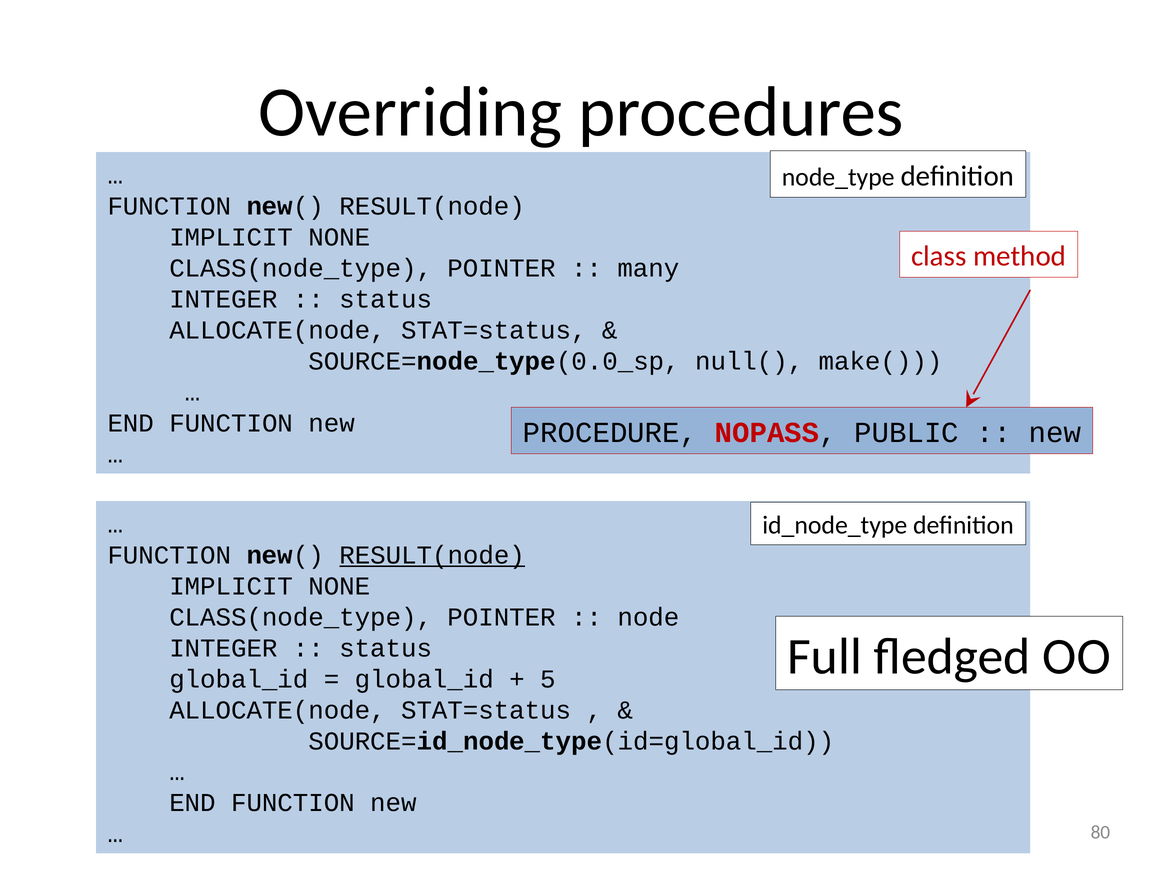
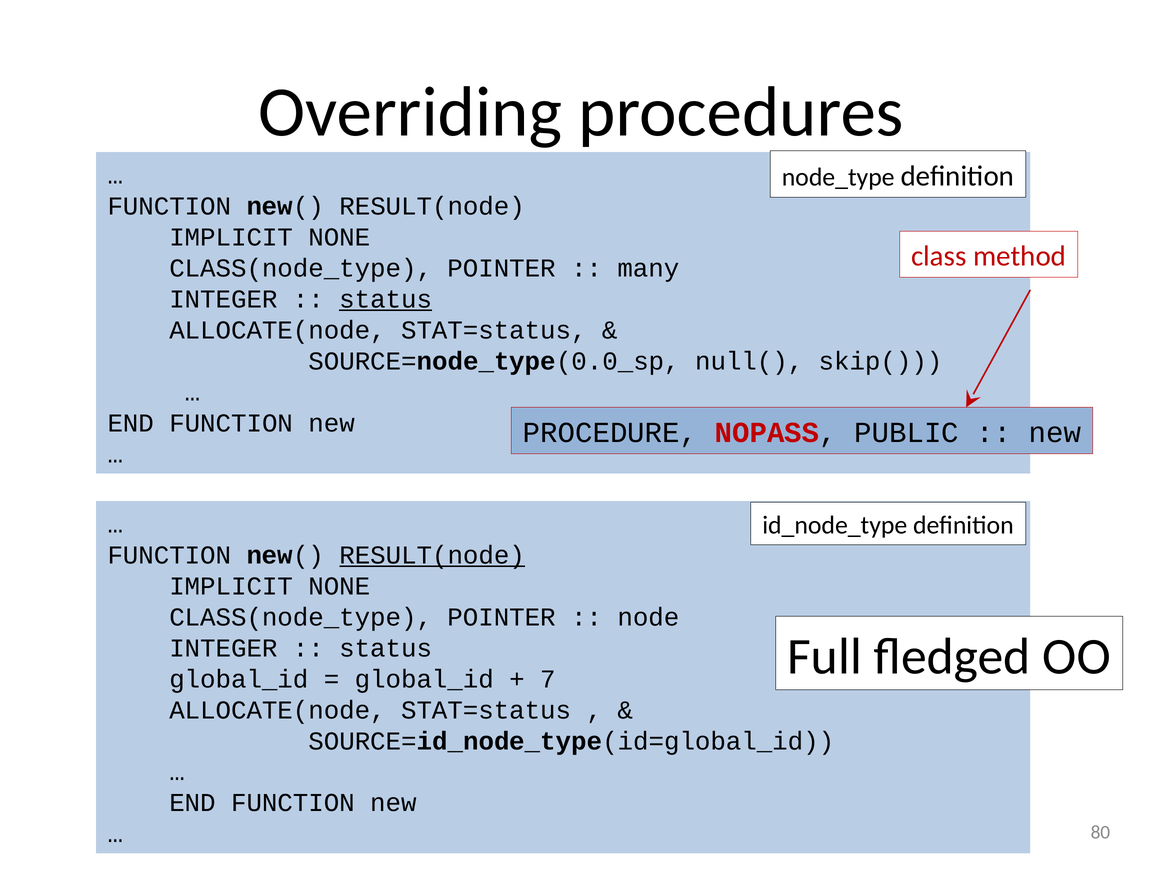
status at (386, 299) underline: none -> present
make(: make( -> skip(
5: 5 -> 7
